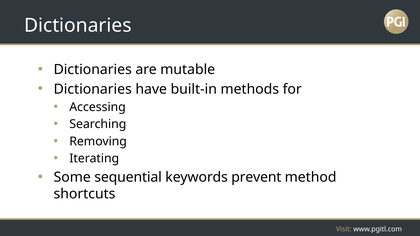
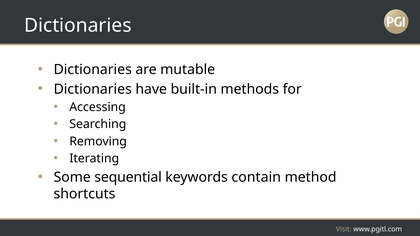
prevent: prevent -> contain
